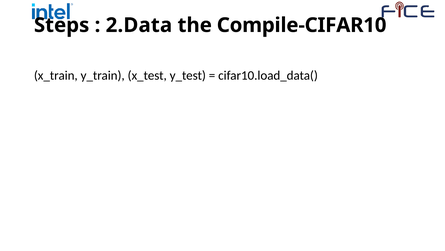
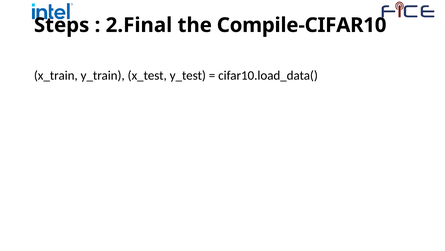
2.Data: 2.Data -> 2.Final
